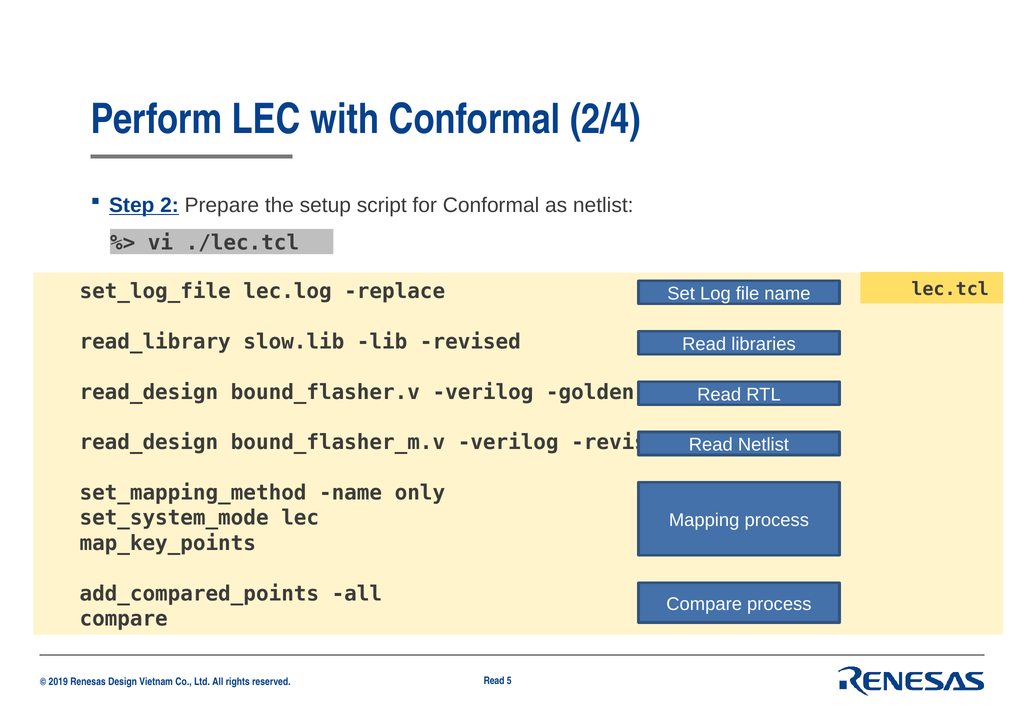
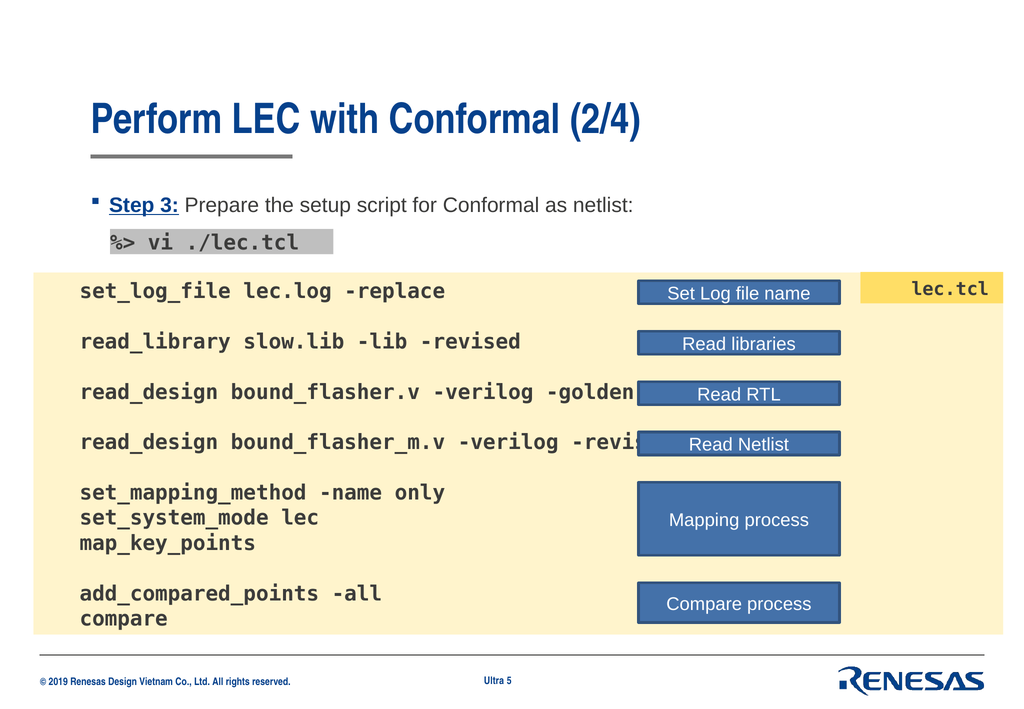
2: 2 -> 3
Read at (494, 681): Read -> Ultra
